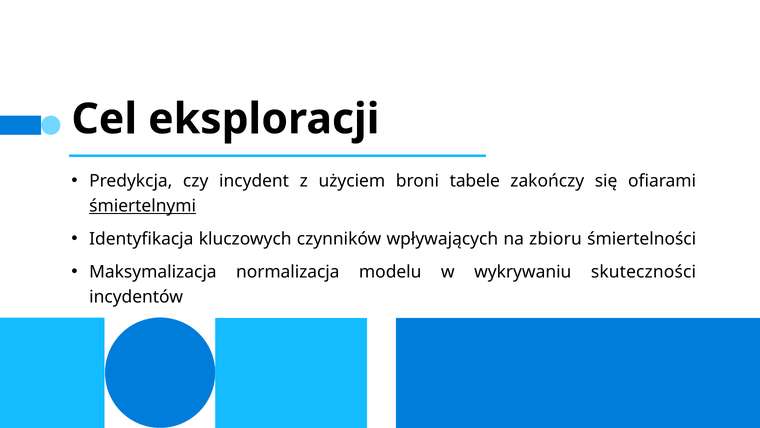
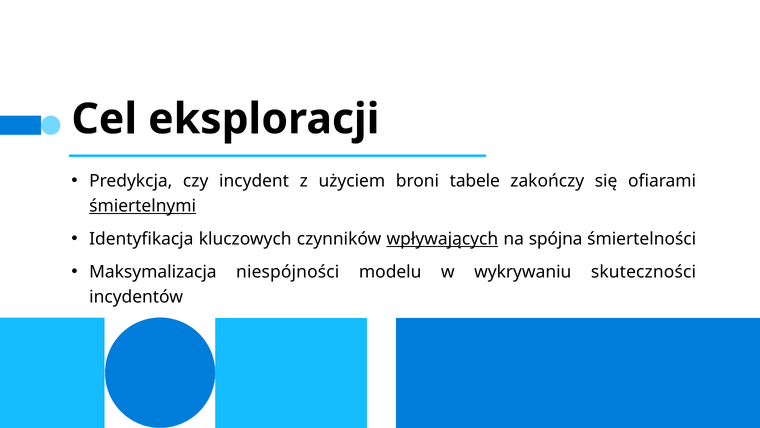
wpływających underline: none -> present
zbioru: zbioru -> spójna
normalizacja: normalizacja -> niespójności
